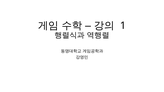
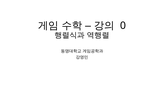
1: 1 -> 0
